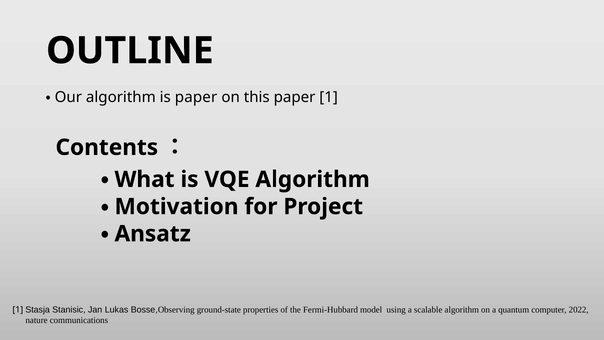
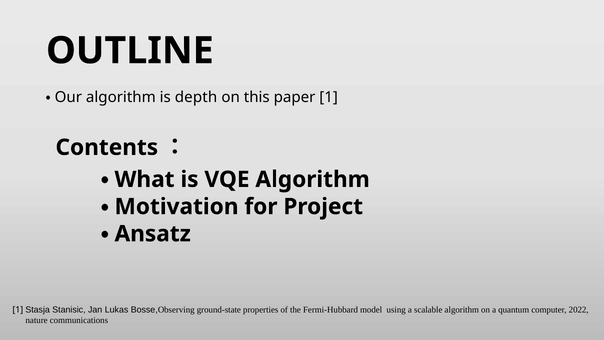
is paper: paper -> depth
